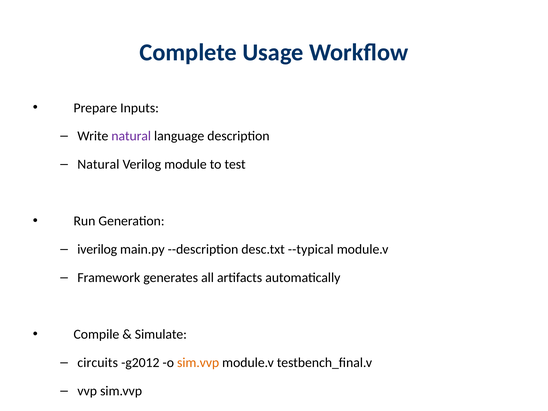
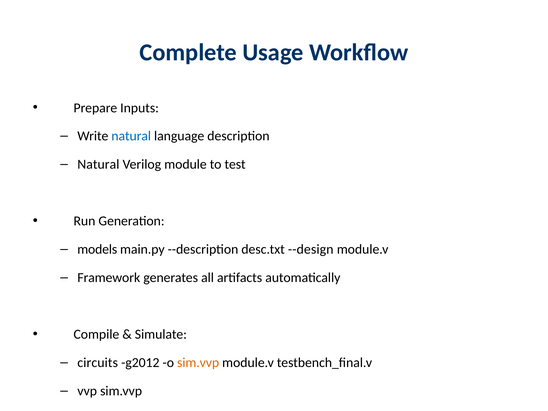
natural at (131, 136) colour: purple -> blue
iverilog: iverilog -> models
--typical: --typical -> --design
